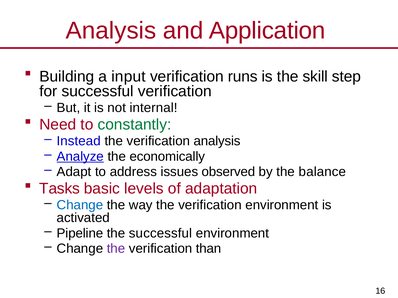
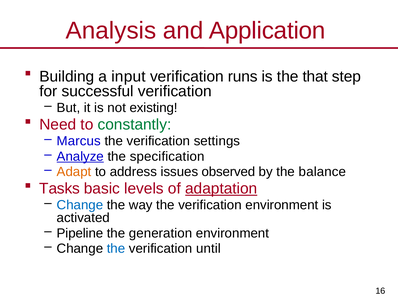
skill: skill -> that
internal: internal -> existing
Instead: Instead -> Marcus
verification analysis: analysis -> settings
economically: economically -> specification
Adapt colour: black -> orange
adaptation underline: none -> present
the successful: successful -> generation
the at (116, 249) colour: purple -> blue
than: than -> until
